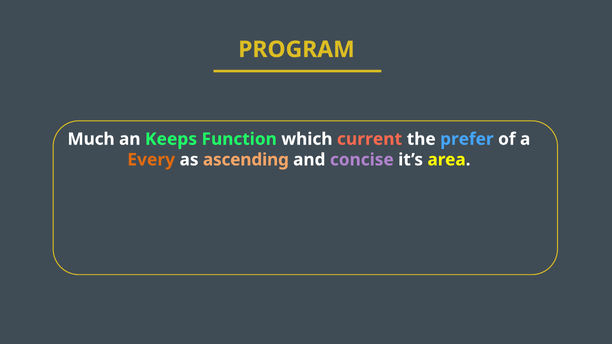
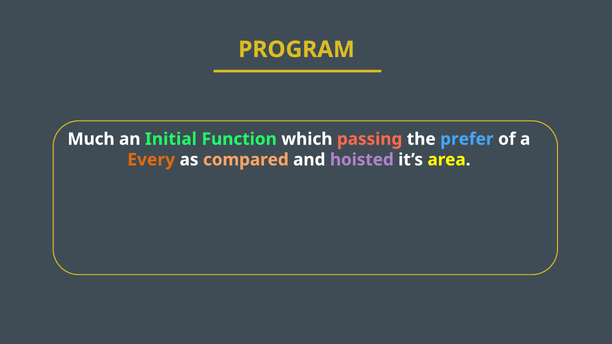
Keeps: Keeps -> Initial
current: current -> passing
ascending: ascending -> compared
concise: concise -> hoisted
